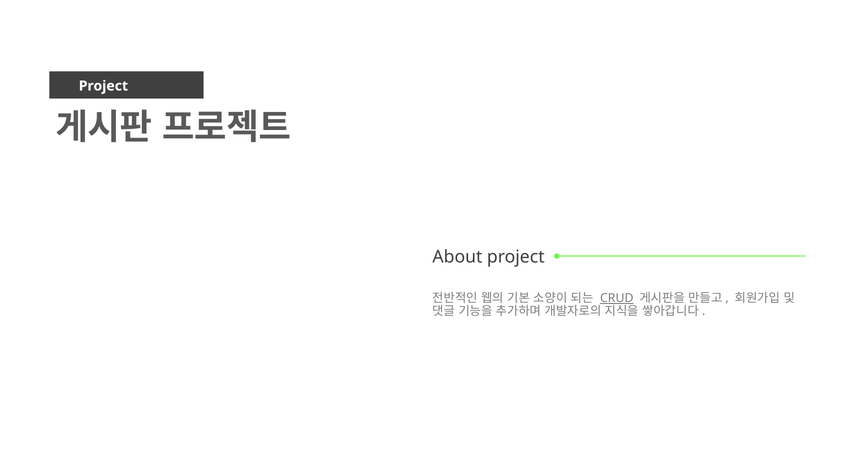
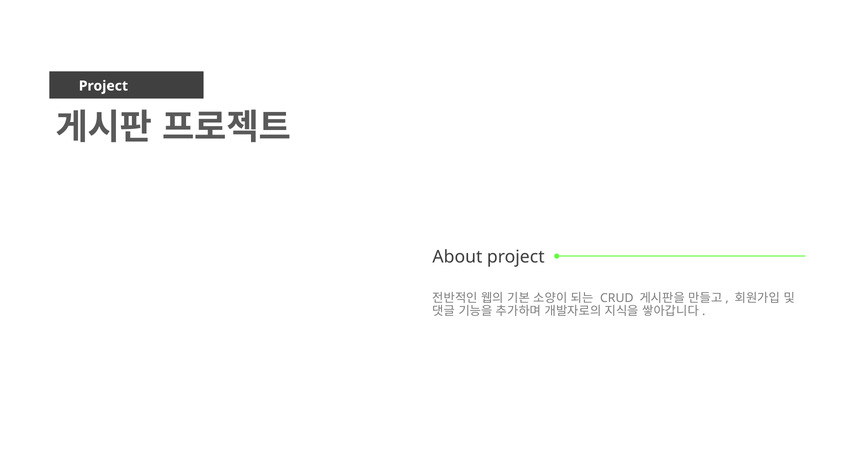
CRUD underline: present -> none
